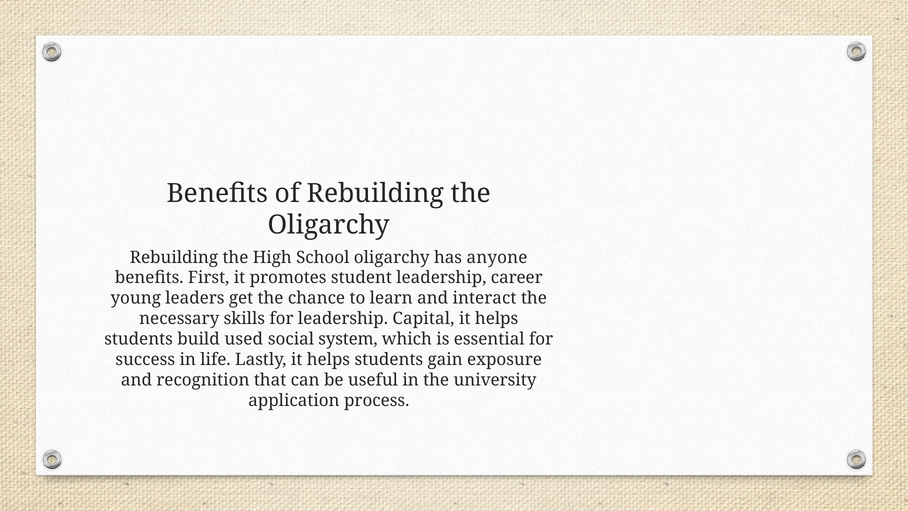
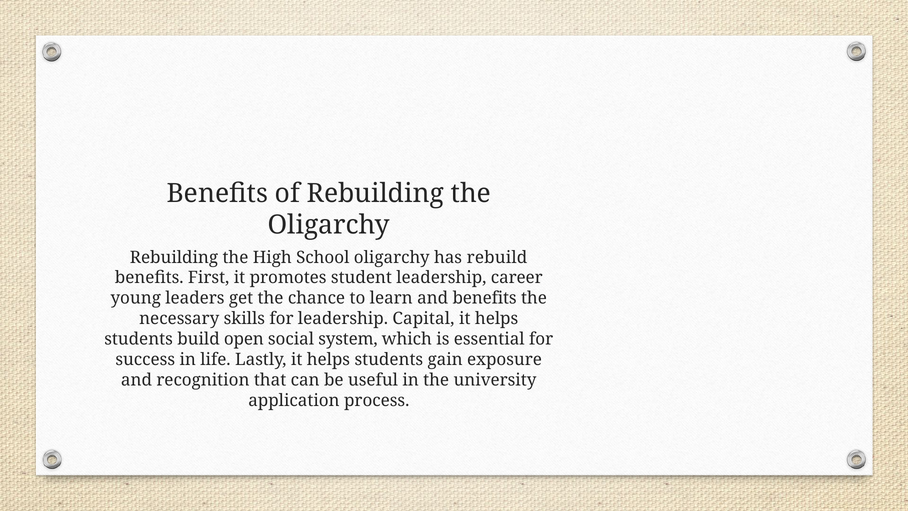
anyone: anyone -> rebuild
and interact: interact -> benefits
used: used -> open
